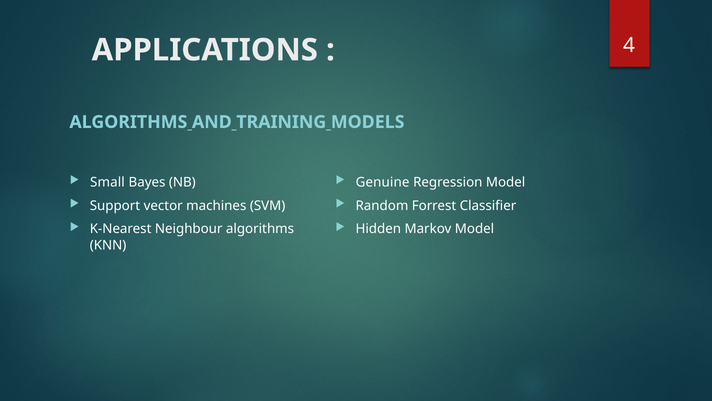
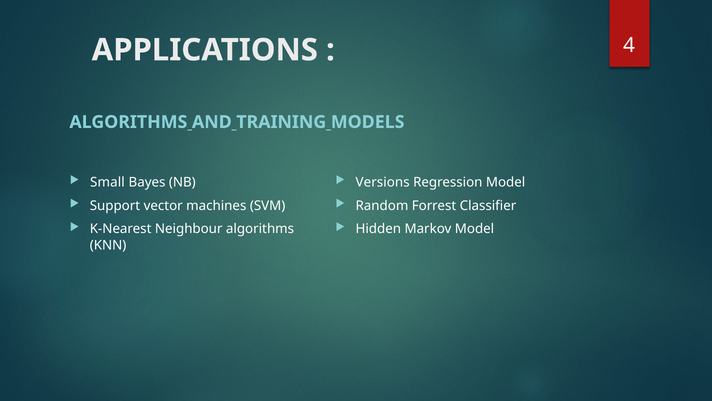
Genuine: Genuine -> Versions
